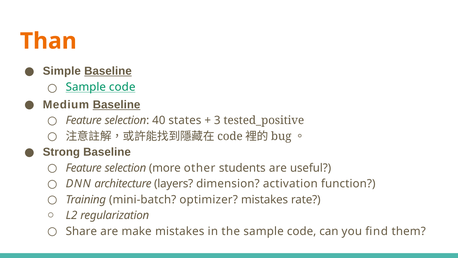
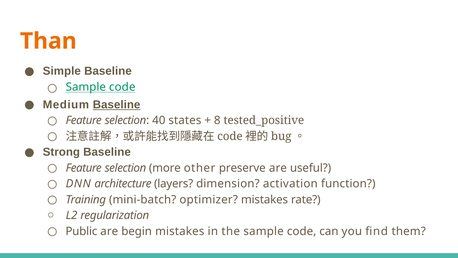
Baseline at (108, 71) underline: present -> none
3: 3 -> 8
students: students -> preserve
Share: Share -> Public
make: make -> begin
